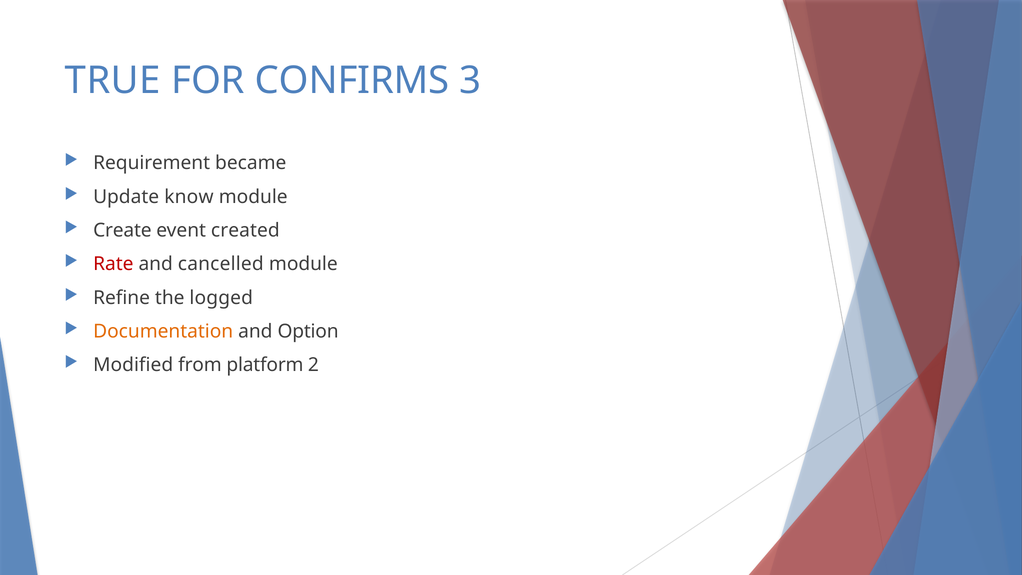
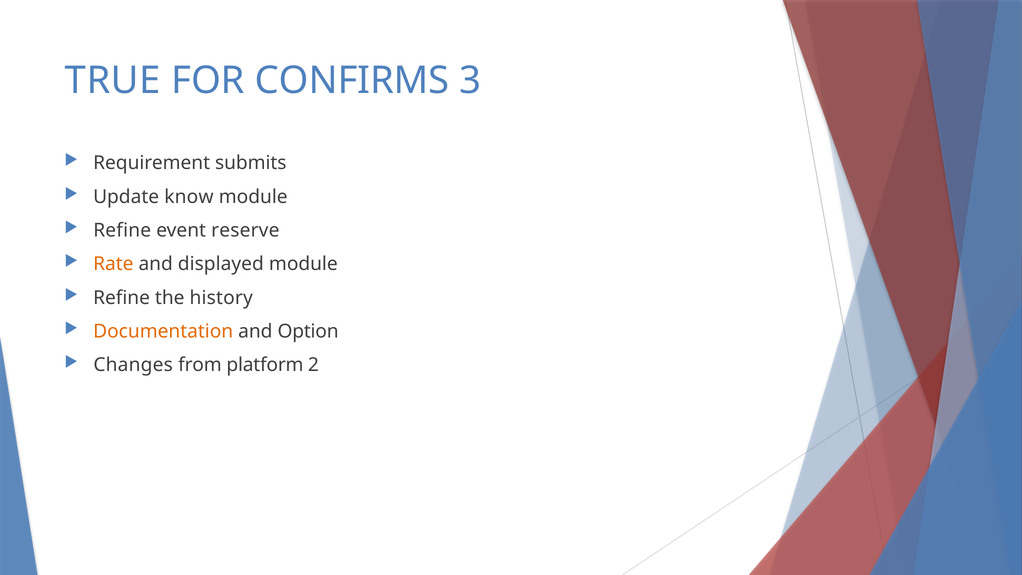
became: became -> submits
Create at (122, 230): Create -> Refine
created: created -> reserve
Rate colour: red -> orange
cancelled: cancelled -> displayed
logged: logged -> history
Modified: Modified -> Changes
